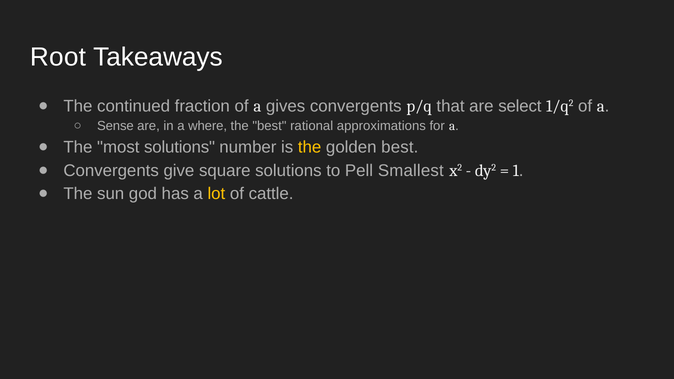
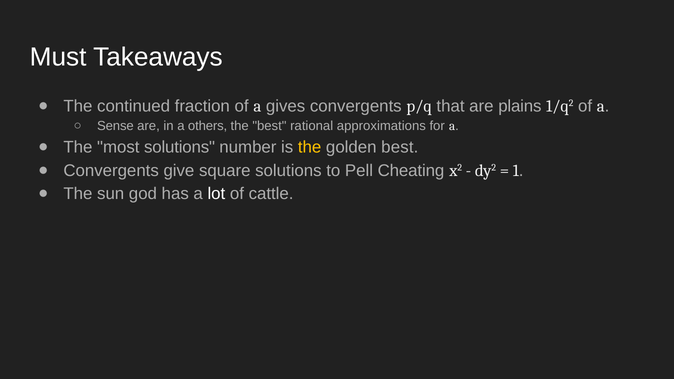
Root: Root -> Must
select: select -> plains
where: where -> others
Smallest: Smallest -> Cheating
lot colour: yellow -> white
